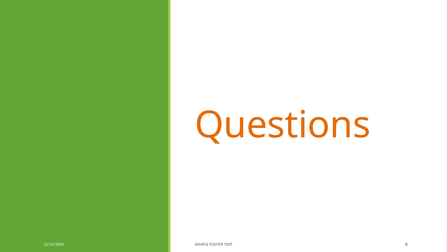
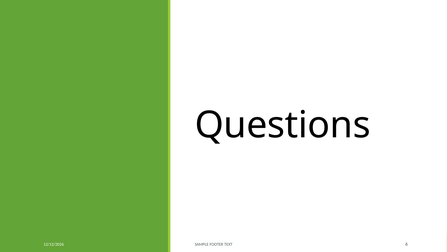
Questions colour: orange -> black
